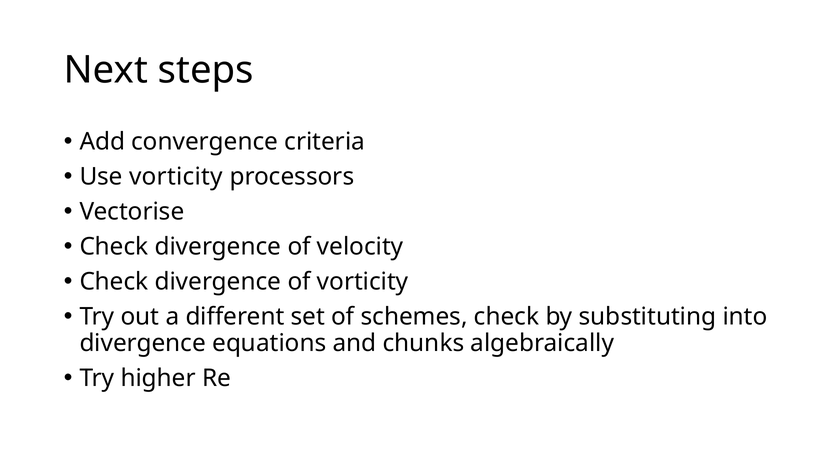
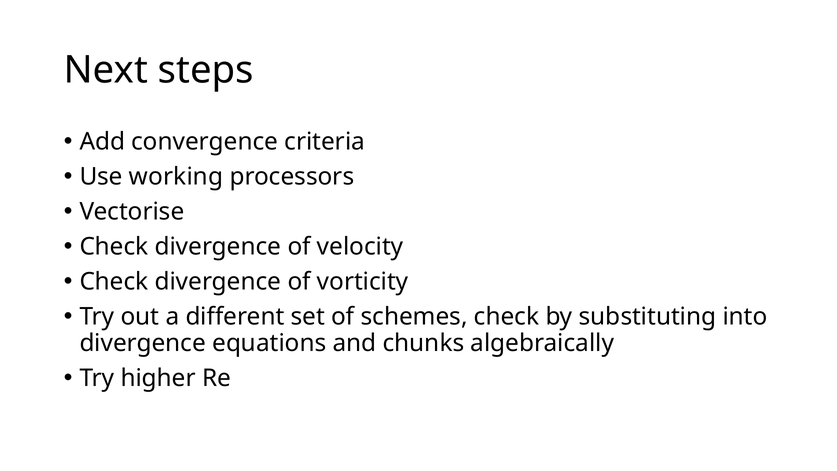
Use vorticity: vorticity -> working
